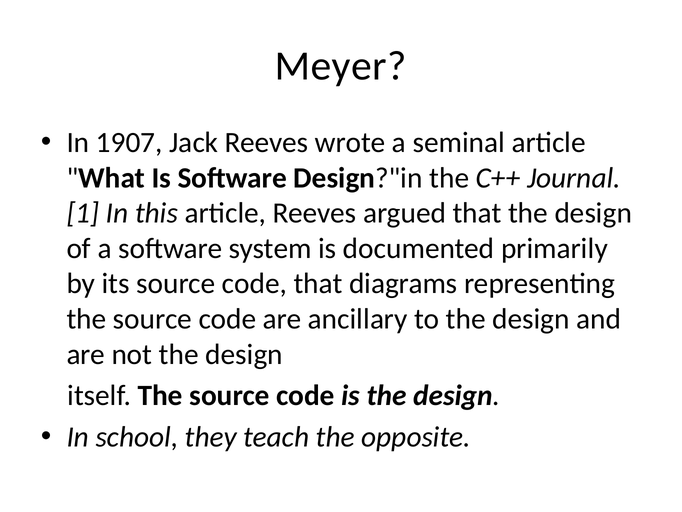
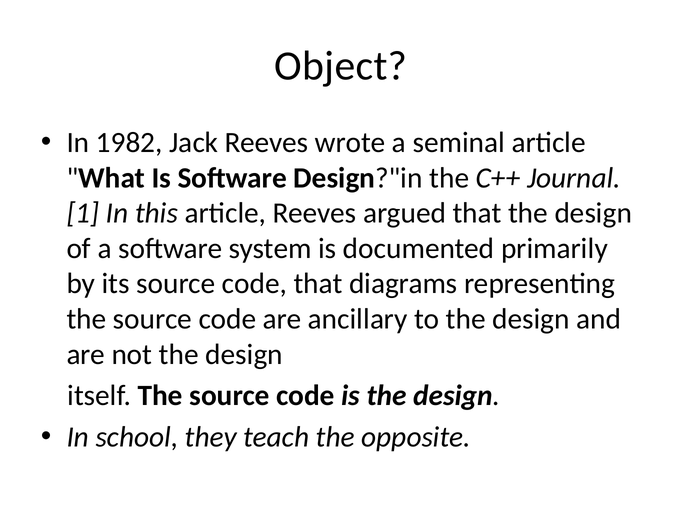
Meyer: Meyer -> Object
1907: 1907 -> 1982
